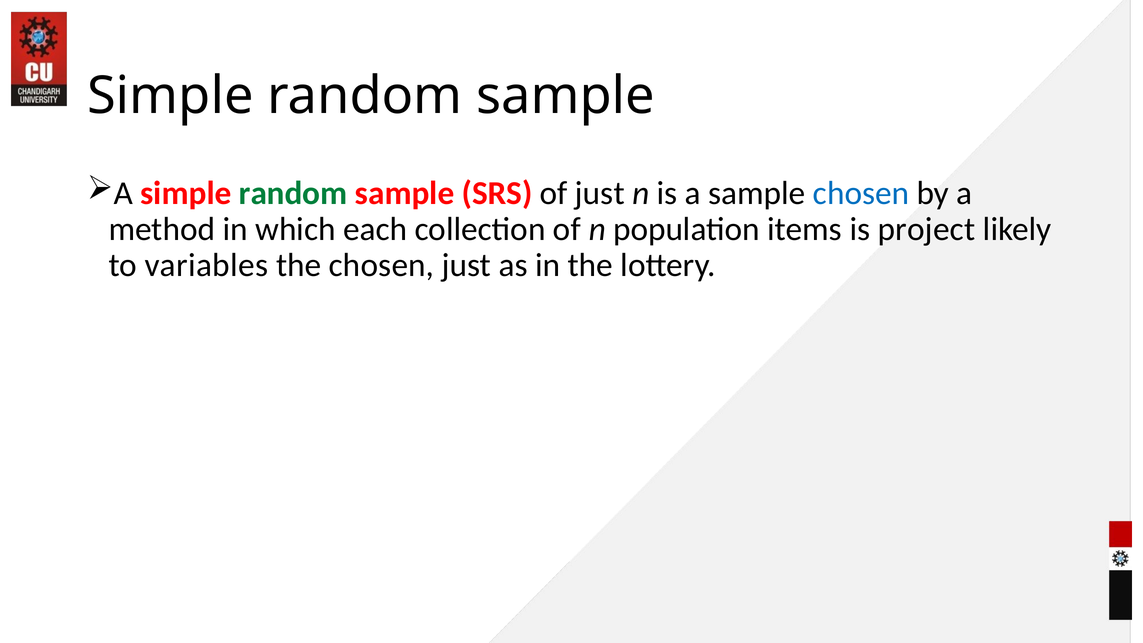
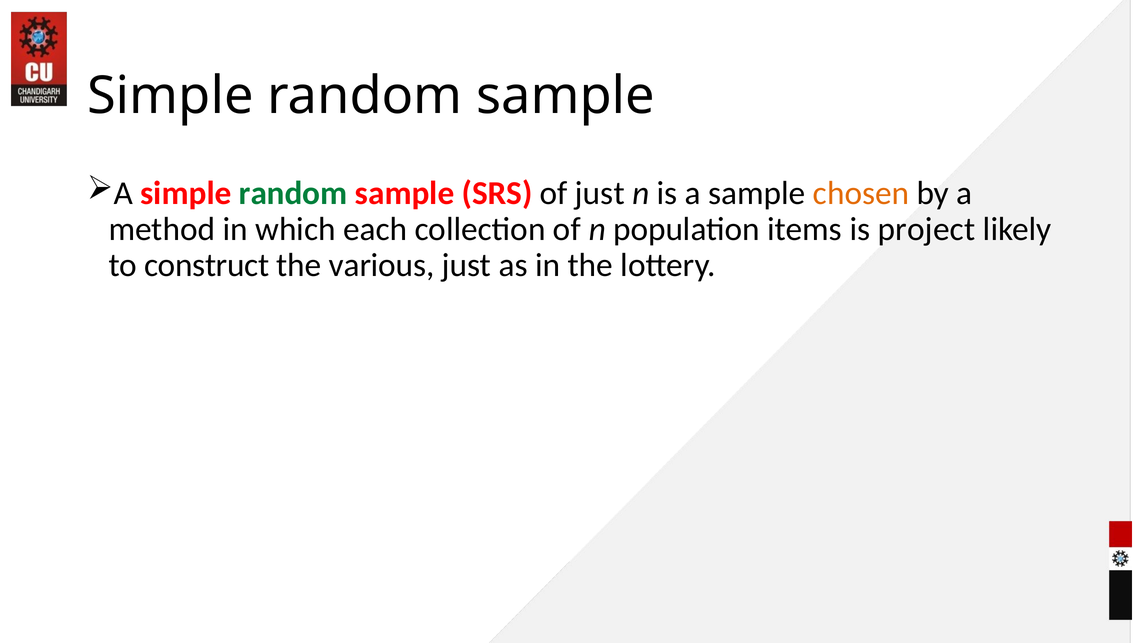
chosen at (861, 193) colour: blue -> orange
variables: variables -> construct
the chosen: chosen -> various
